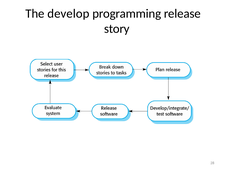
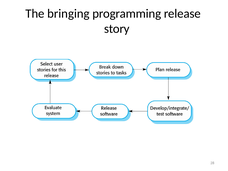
develop: develop -> bringing
